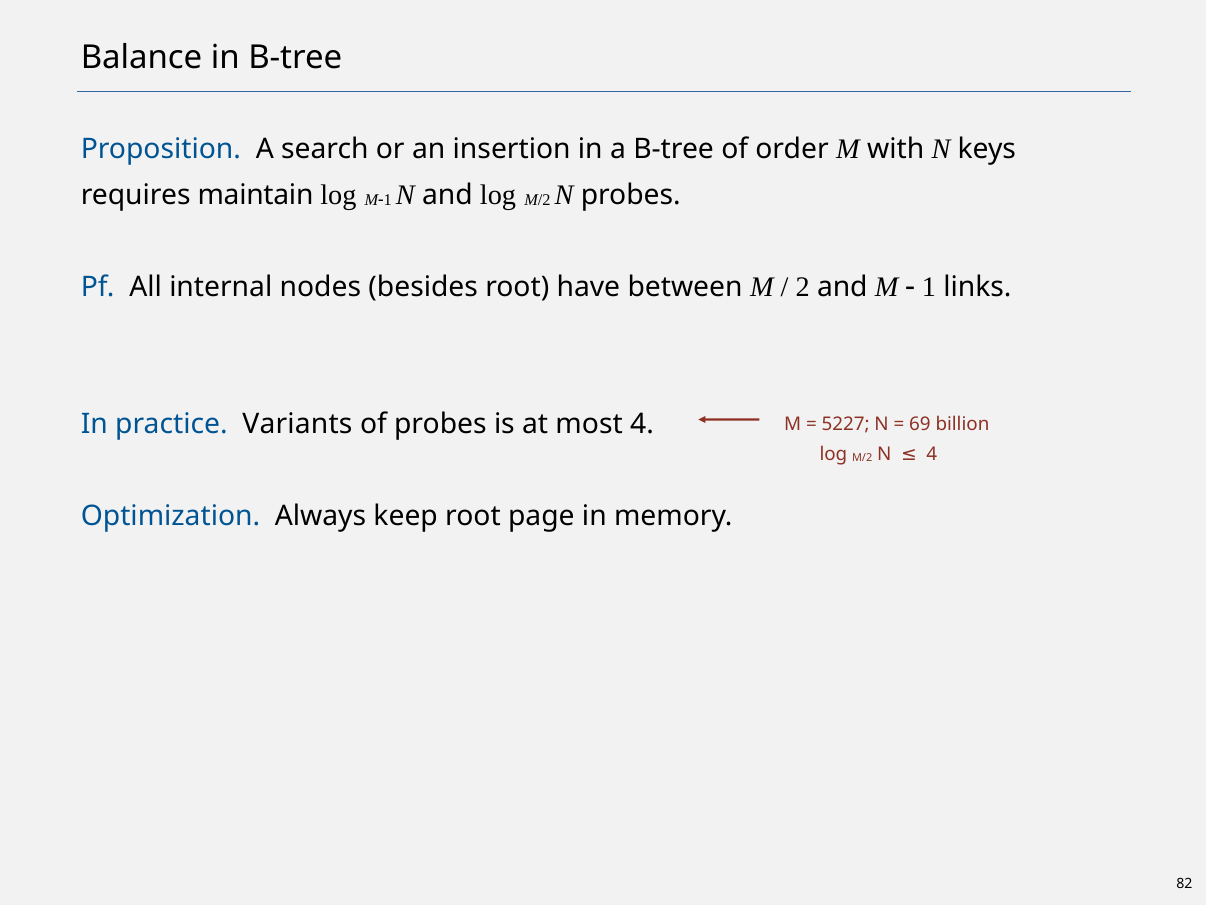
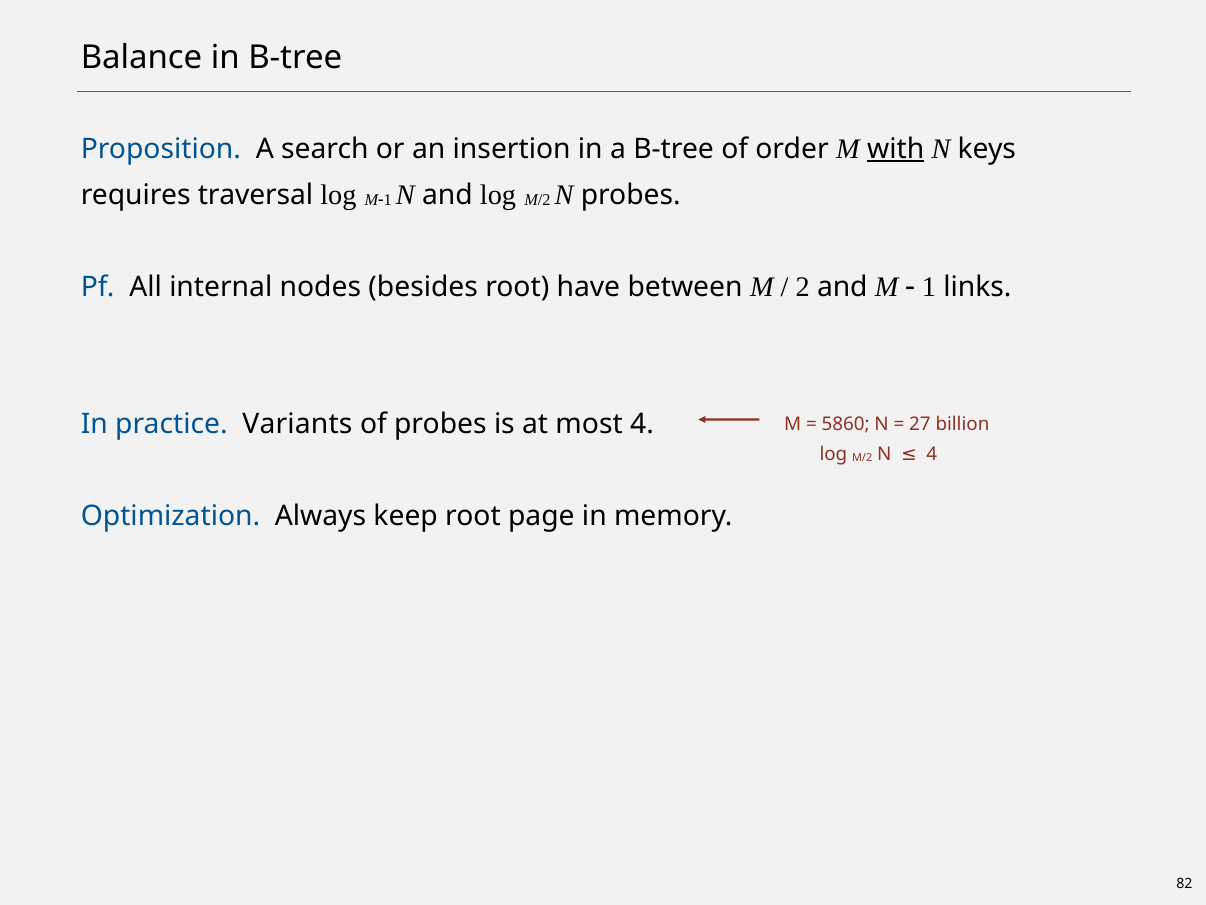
with underline: none -> present
maintain: maintain -> traversal
5227: 5227 -> 5860
69: 69 -> 27
